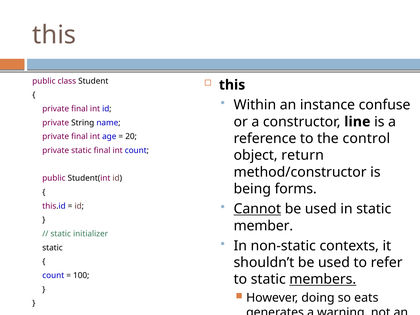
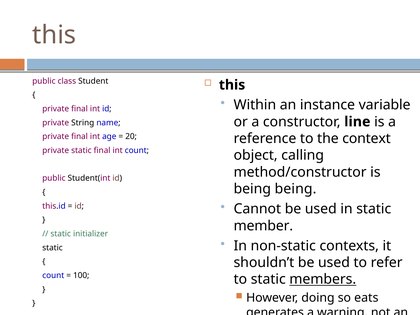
confuse: confuse -> variable
control: control -> context
return: return -> calling
being forms: forms -> being
Cannot underline: present -> none
